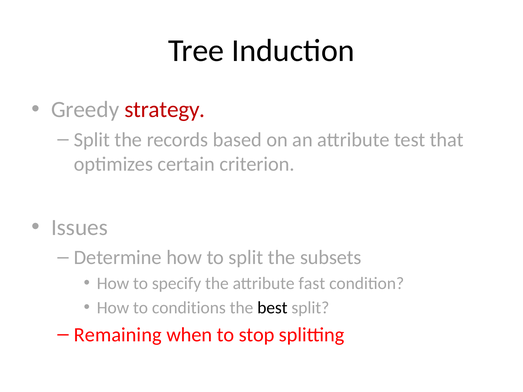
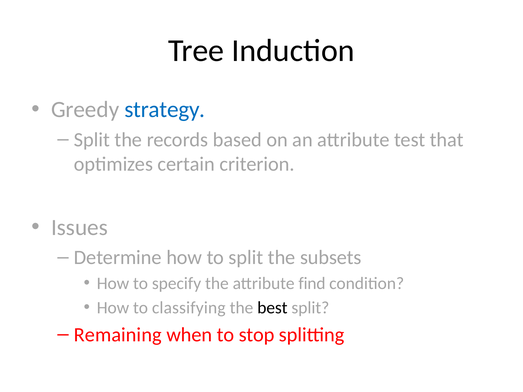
strategy colour: red -> blue
fast: fast -> find
conditions: conditions -> classifying
